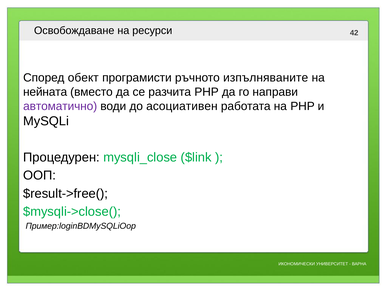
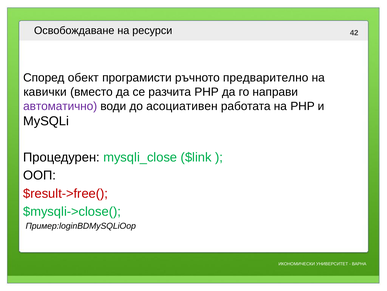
изпълняваните: изпълняваните -> предварително
нейната: нейната -> кавички
$result->free( colour: black -> red
